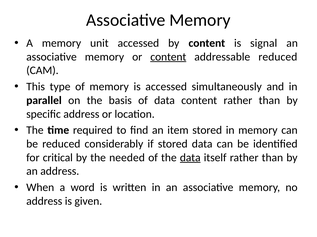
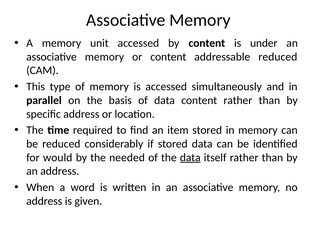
signal: signal -> under
content at (168, 57) underline: present -> none
critical: critical -> would
